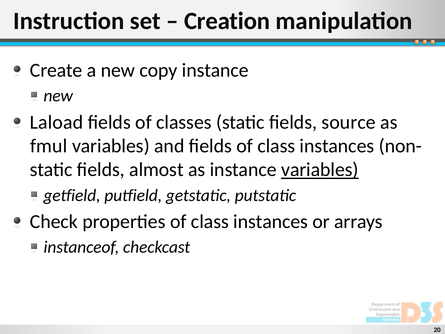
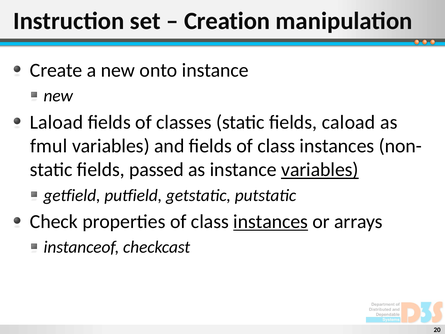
copy: copy -> onto
source: source -> caload
almost: almost -> passed
instances at (271, 222) underline: none -> present
